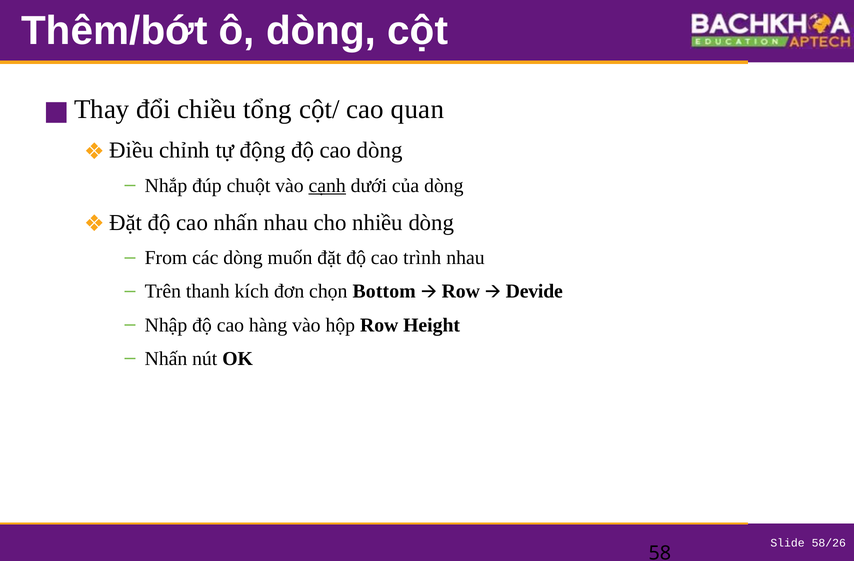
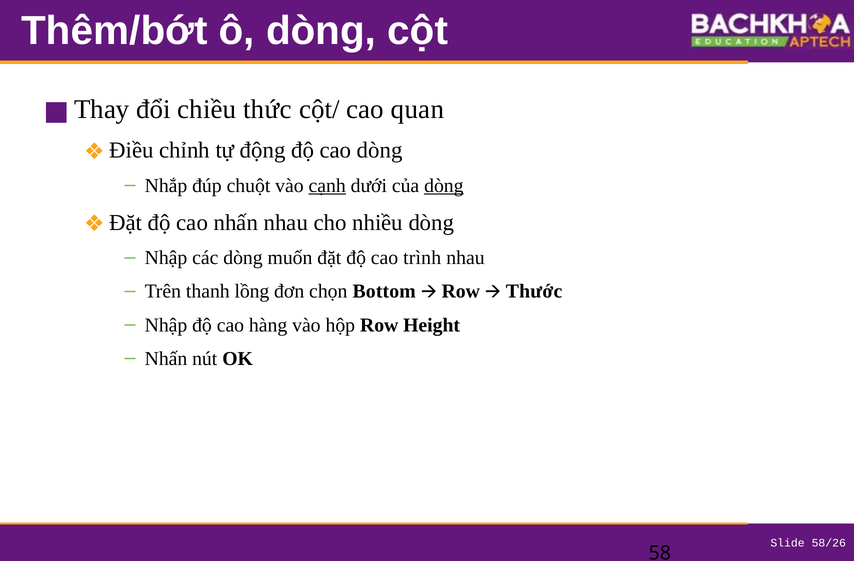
tổng: tổng -> thức
dòng at (444, 186) underline: none -> present
From at (166, 258): From -> Nhập
kích: kích -> lồng
Devide: Devide -> Thước
